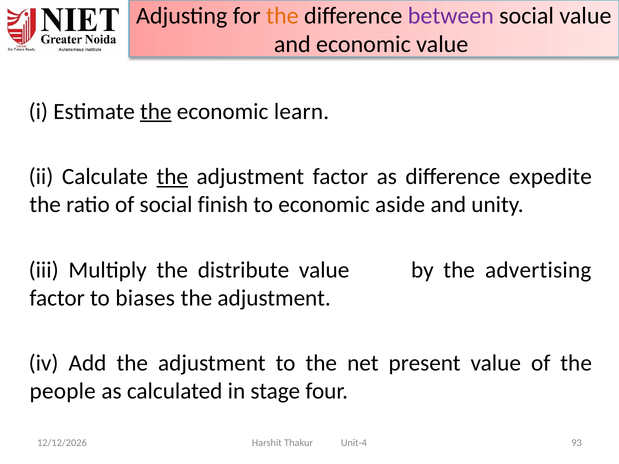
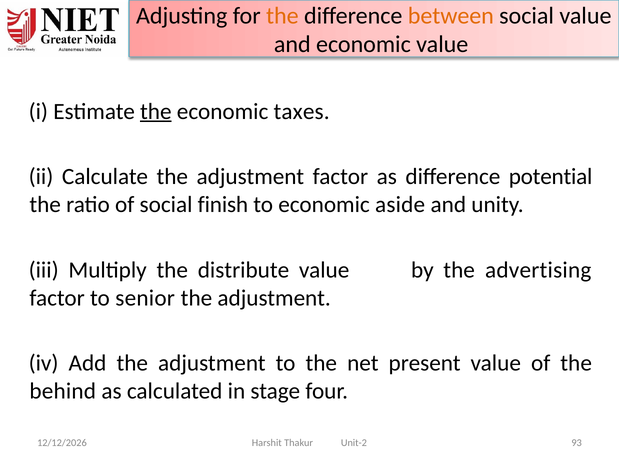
between colour: purple -> orange
learn: learn -> taxes
the at (172, 177) underline: present -> none
expedite: expedite -> potential
biases: biases -> senior
people: people -> behind
Unit-4: Unit-4 -> Unit-2
